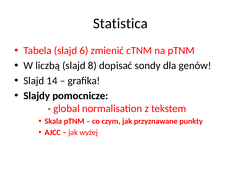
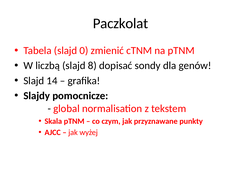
Statistica: Statistica -> Paczkolat
6: 6 -> 0
